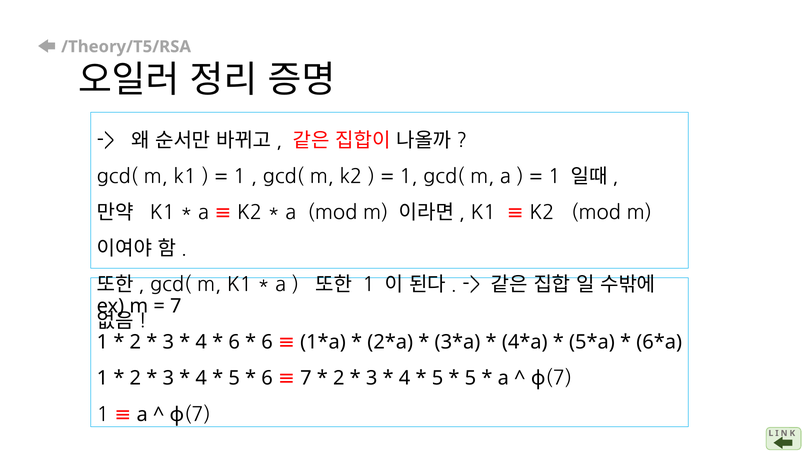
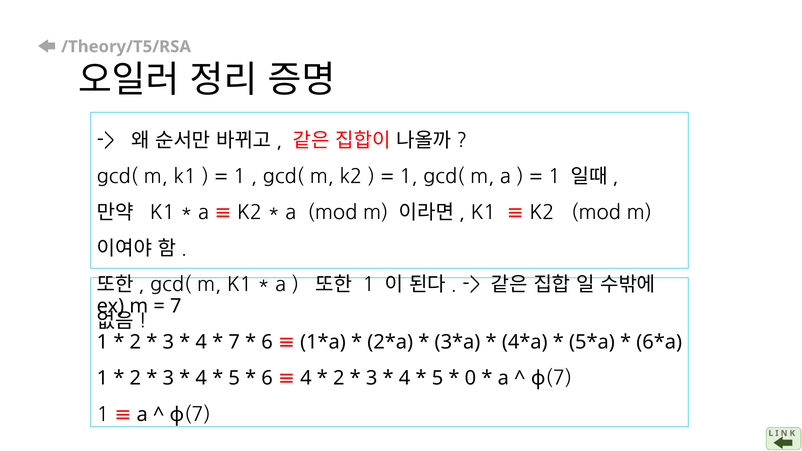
6 at (234, 342): 6 -> 7
7 at (306, 378): 7 -> 4
5 at (470, 378): 5 -> 0
